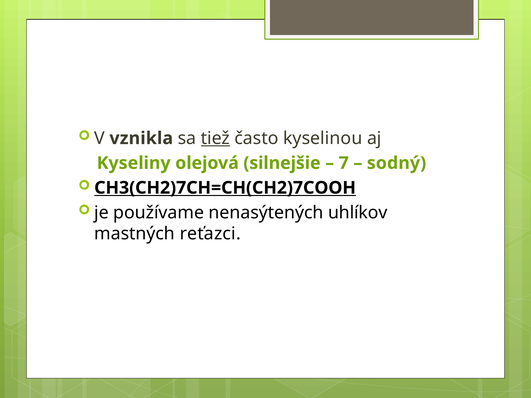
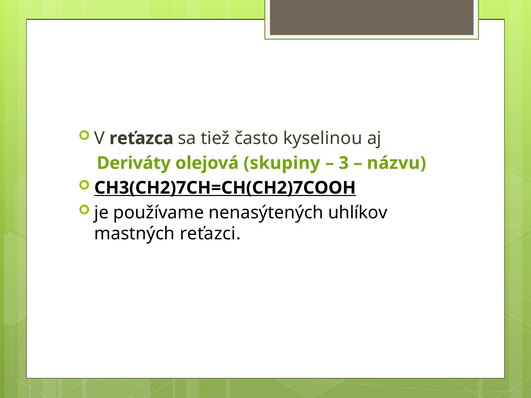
vznikla: vznikla -> reťazca
tiež underline: present -> none
Kyseliny: Kyseliny -> Deriváty
silnejšie: silnejšie -> skupiny
7: 7 -> 3
sodný: sodný -> názvu
